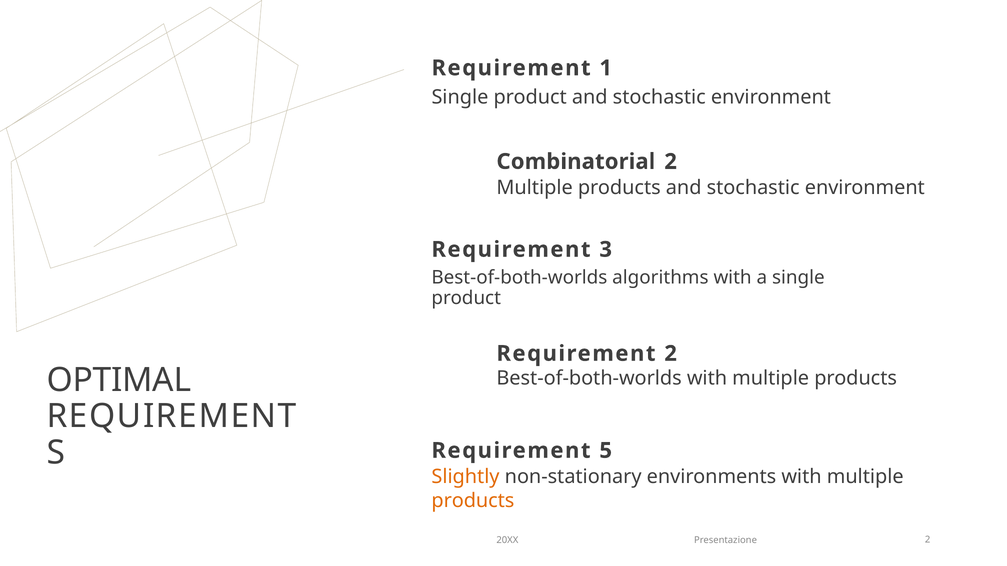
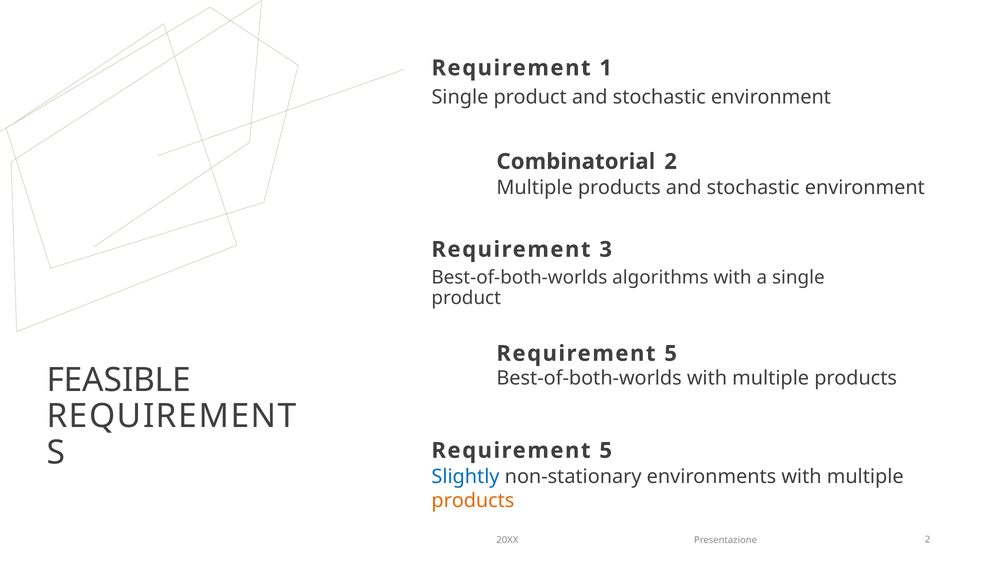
2 at (671, 354): 2 -> 5
OPTIMAL: OPTIMAL -> FEASIBLE
Slightly colour: orange -> blue
